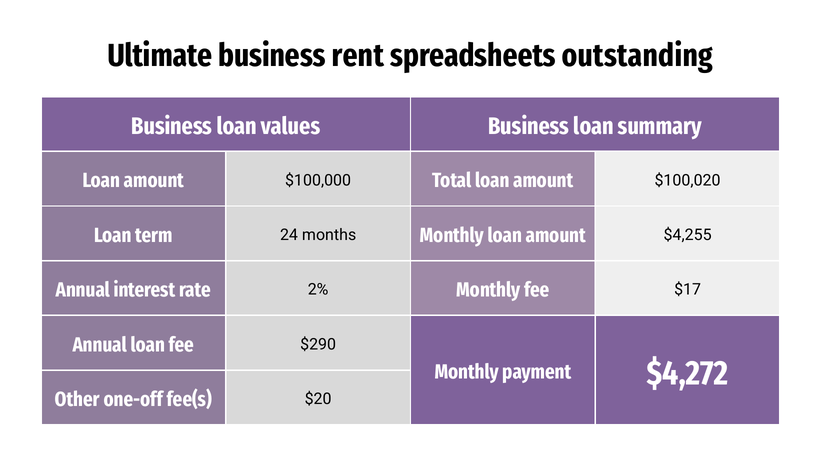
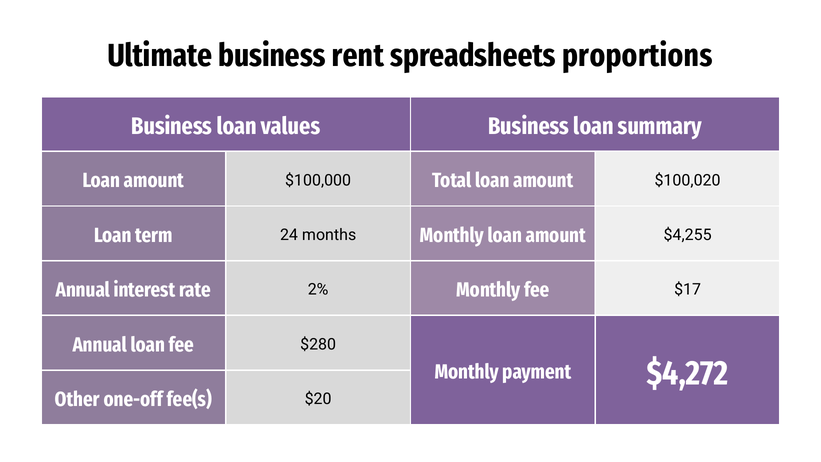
outstanding: outstanding -> proportions
$290: $290 -> $280
